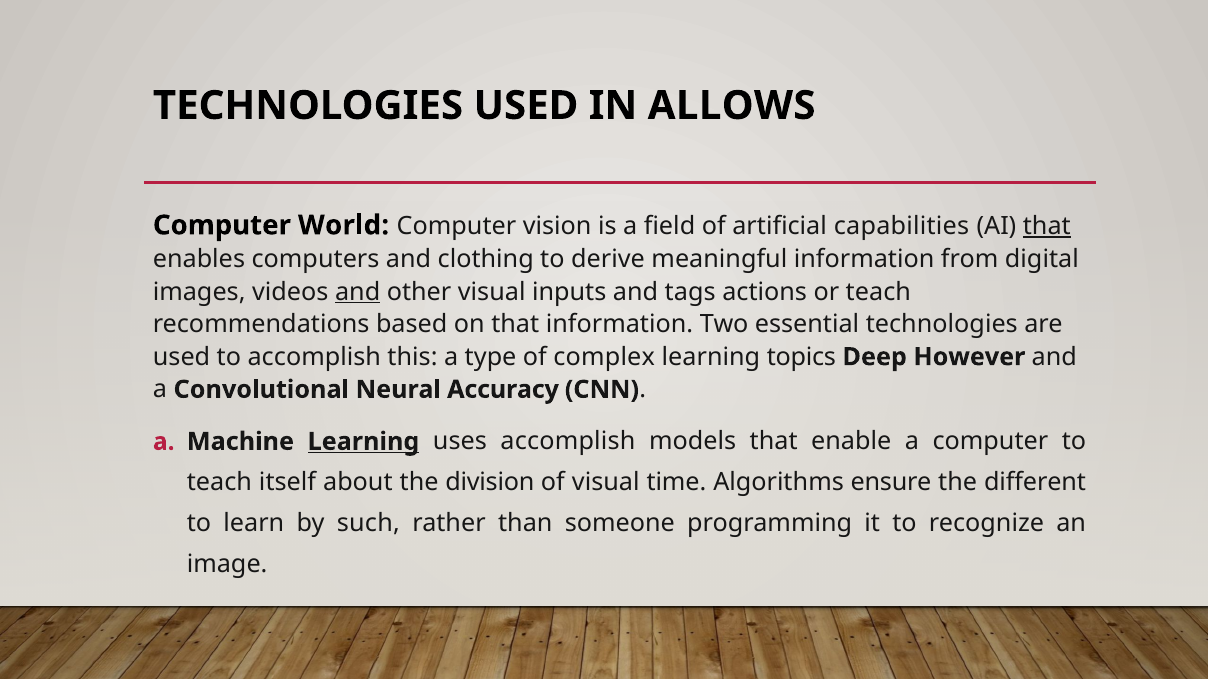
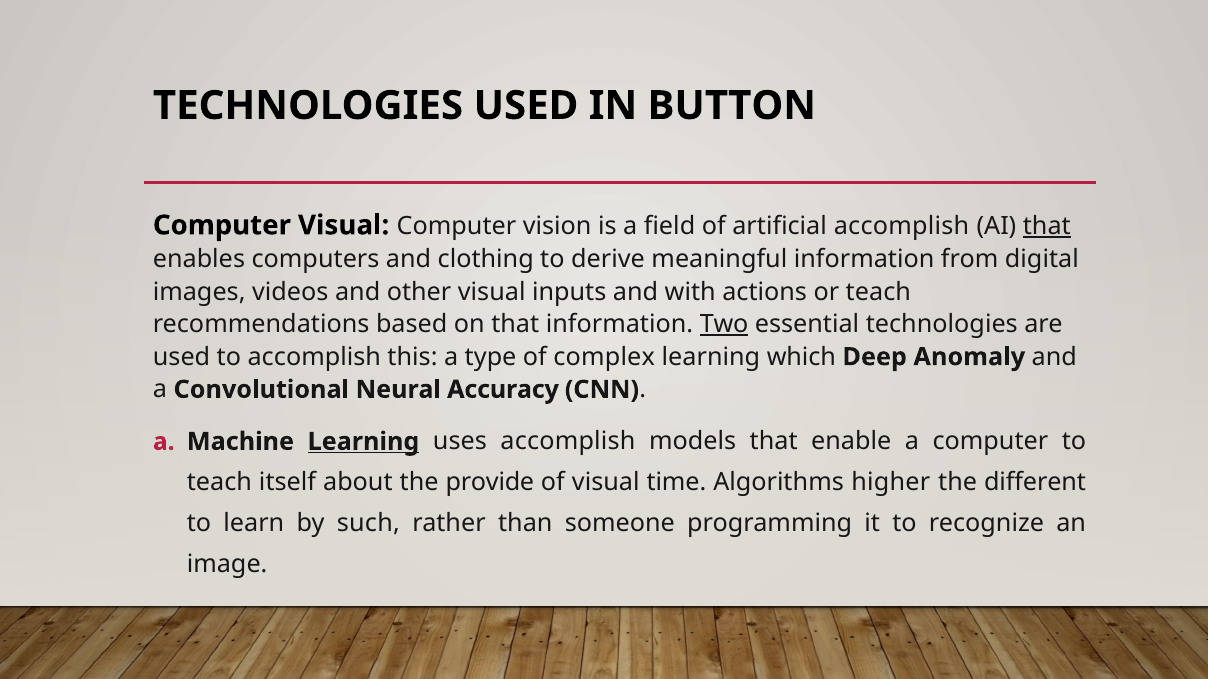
ALLOWS: ALLOWS -> BUTTON
Computer World: World -> Visual
artificial capabilities: capabilities -> accomplish
and at (358, 292) underline: present -> none
tags: tags -> with
Two underline: none -> present
topics: topics -> which
However: However -> Anomaly
division: division -> provide
ensure: ensure -> higher
